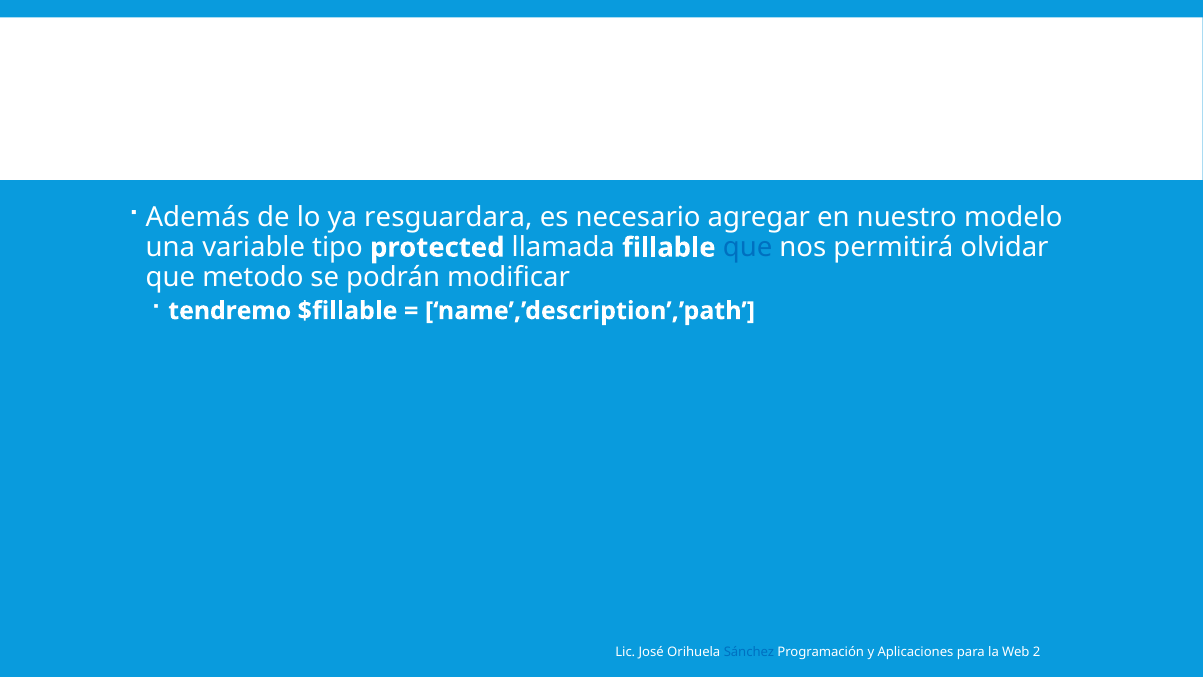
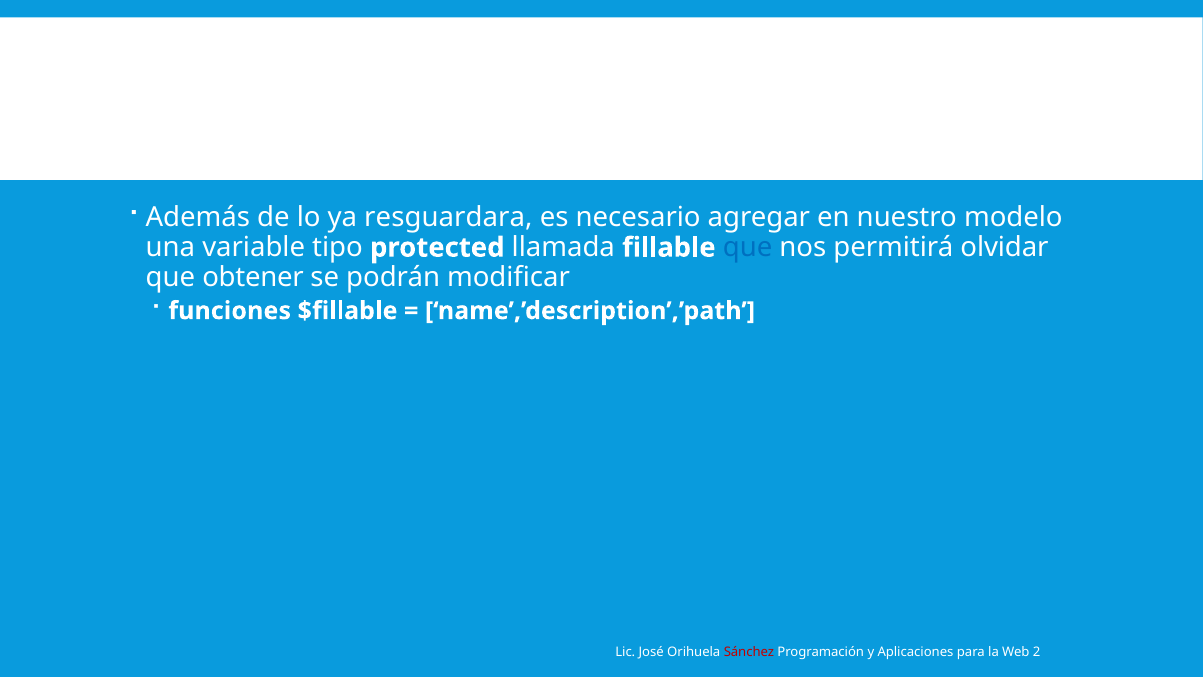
metodo: metodo -> obtener
tendremo: tendremo -> funciones
Sánchez colour: blue -> red
